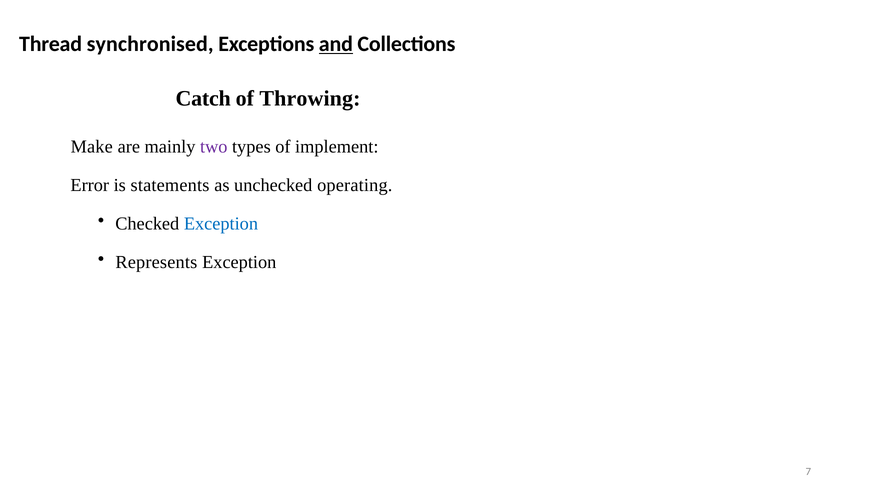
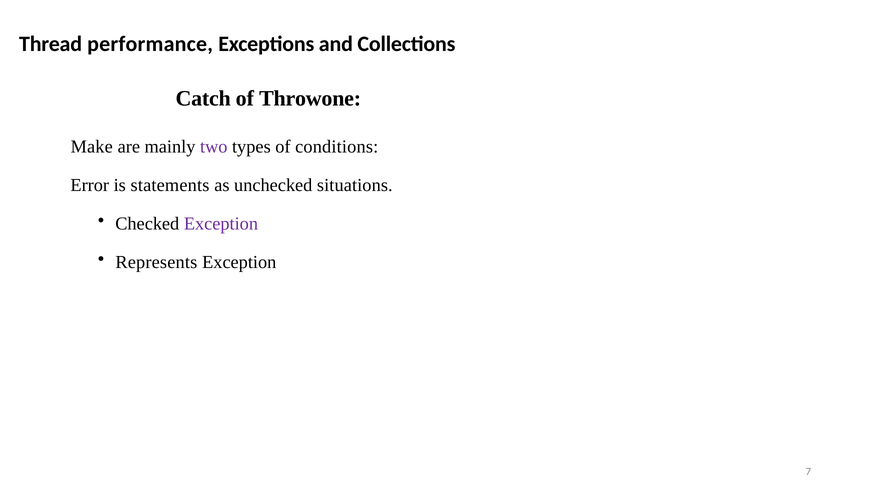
synchronised: synchronised -> performance
and underline: present -> none
Throwing: Throwing -> Throwone
implement: implement -> conditions
operating: operating -> situations
Exception at (221, 224) colour: blue -> purple
